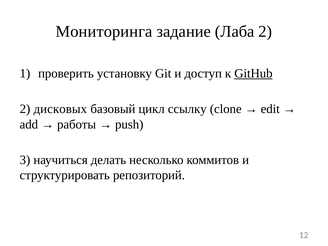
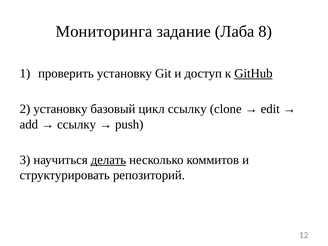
Лаба 2: 2 -> 8
2 дисковых: дисковых -> установку
работы at (77, 124): работы -> ссылку
делать underline: none -> present
